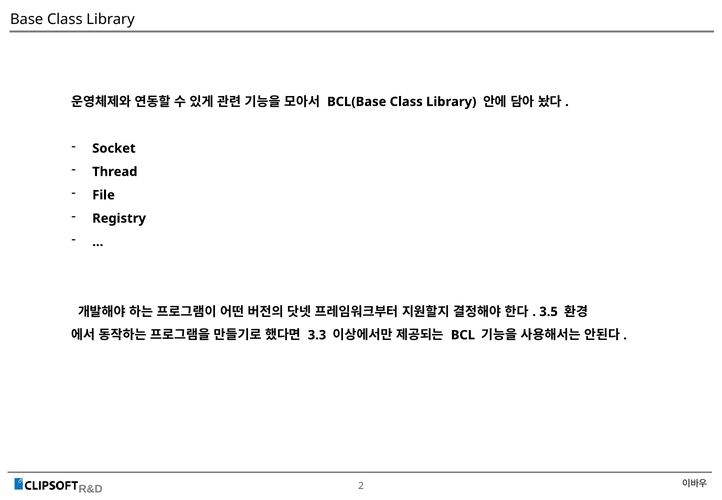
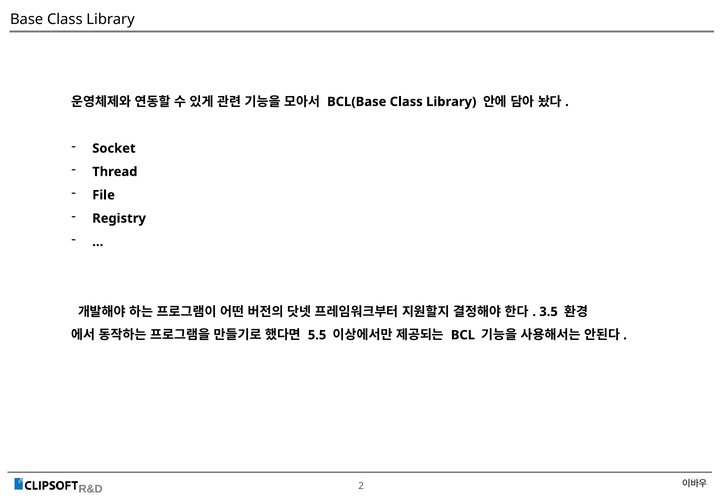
3.3: 3.3 -> 5.5
